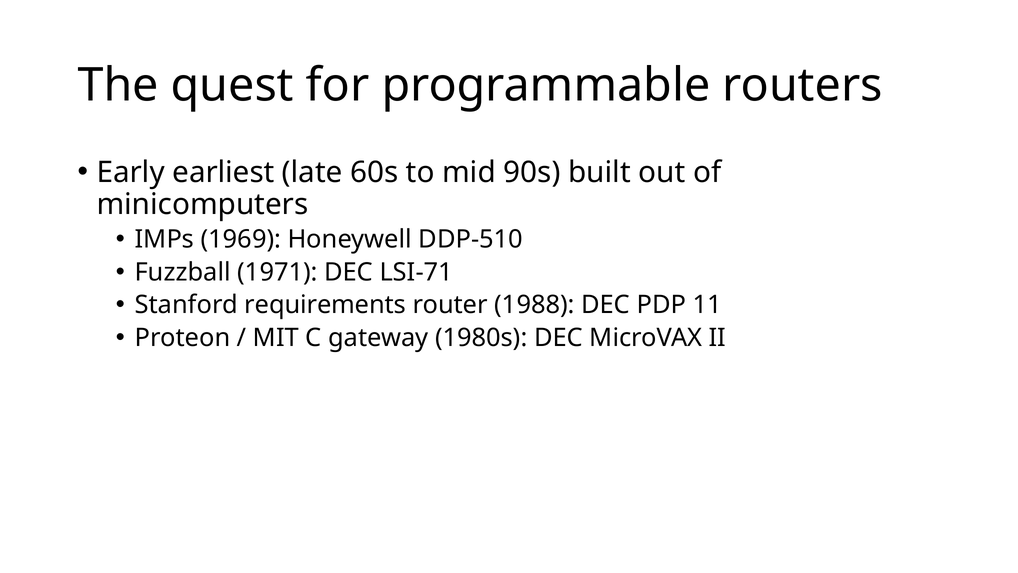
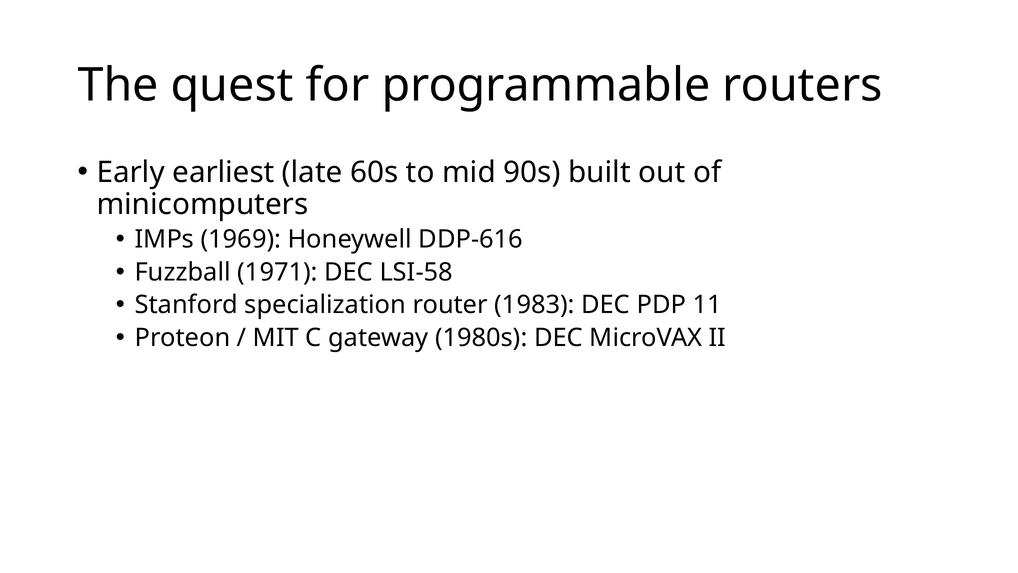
DDP-510: DDP-510 -> DDP-616
LSI-71: LSI-71 -> LSI-58
requirements: requirements -> specialization
1988: 1988 -> 1983
